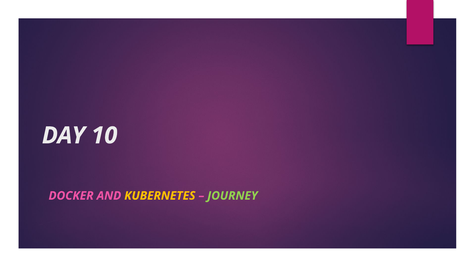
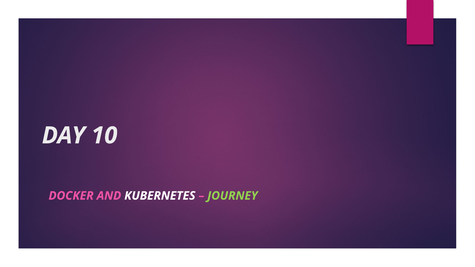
KUBERNETES colour: yellow -> white
